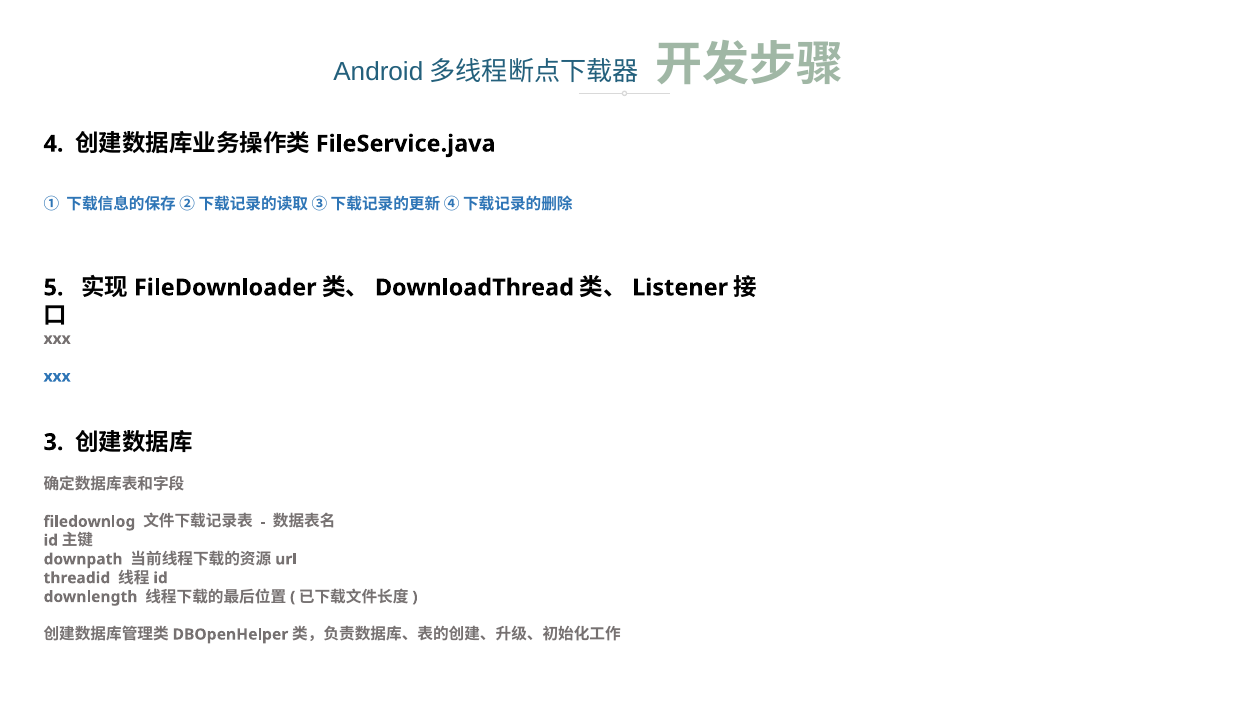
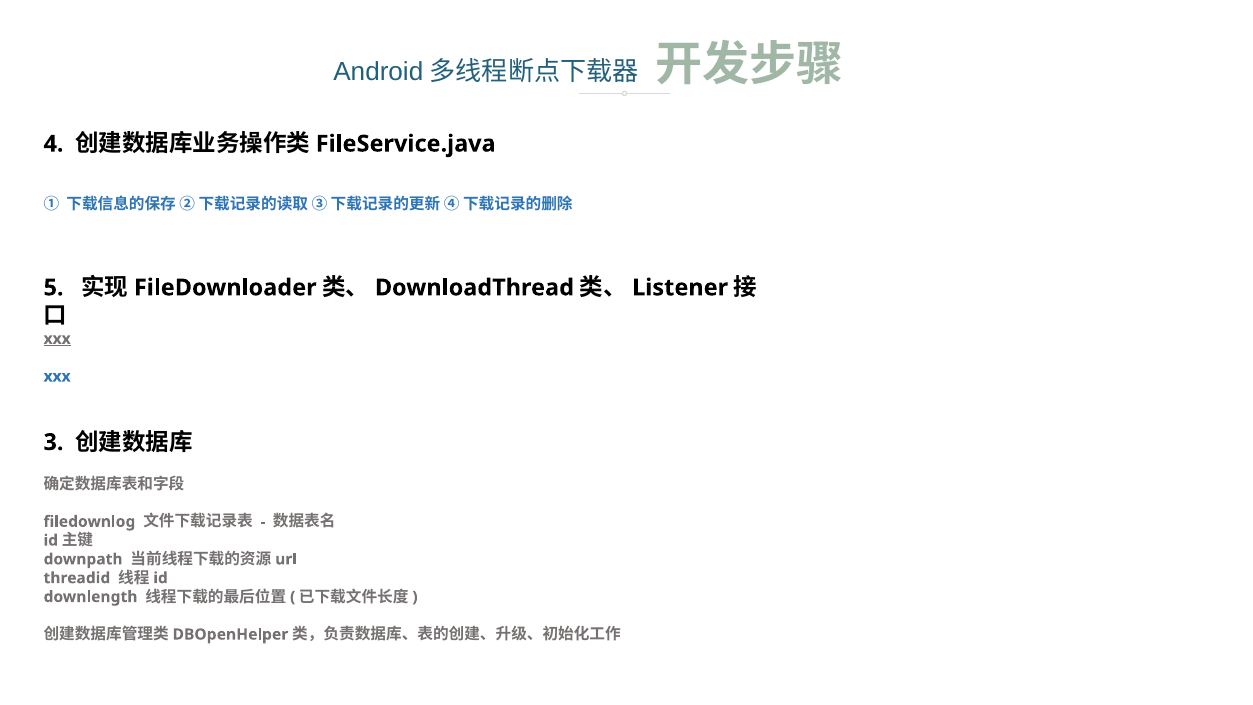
xxx at (57, 339) underline: none -> present
